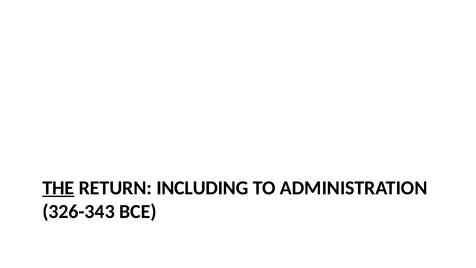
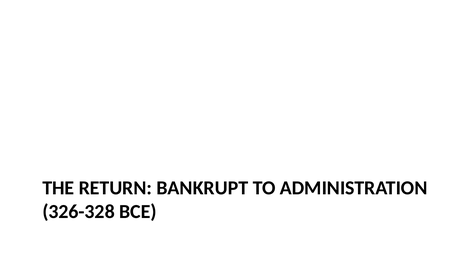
THE underline: present -> none
INCLUDING: INCLUDING -> BANKRUPT
326-343: 326-343 -> 326-328
